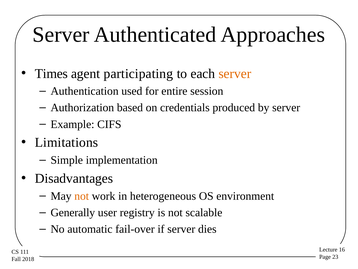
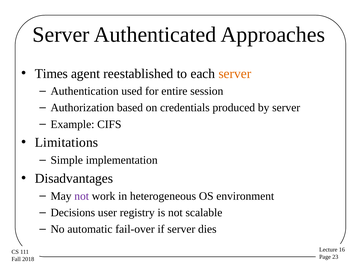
participating: participating -> reestablished
not at (82, 196) colour: orange -> purple
Generally: Generally -> Decisions
